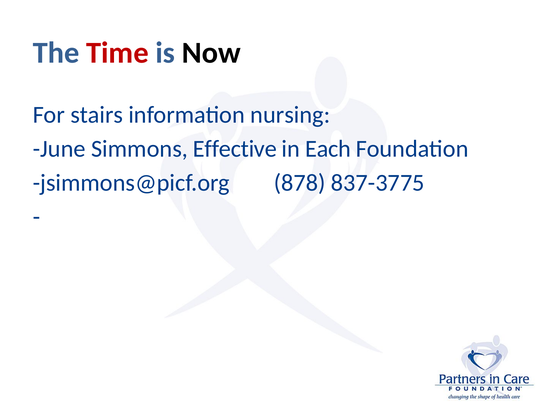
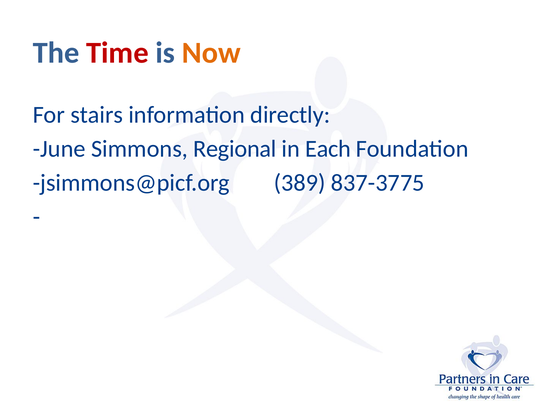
Now colour: black -> orange
nursing: nursing -> directly
Effective: Effective -> Regional
878: 878 -> 389
